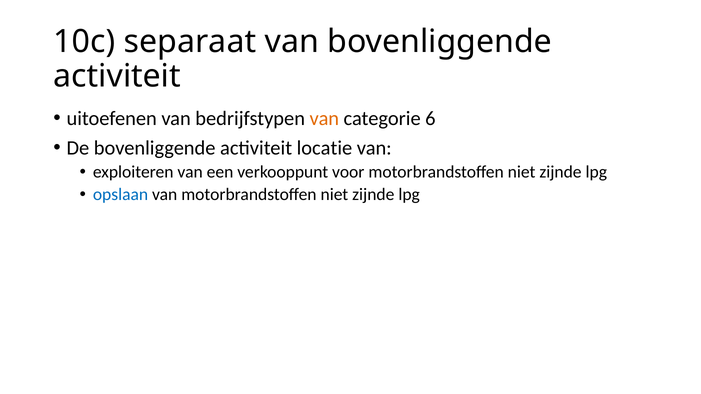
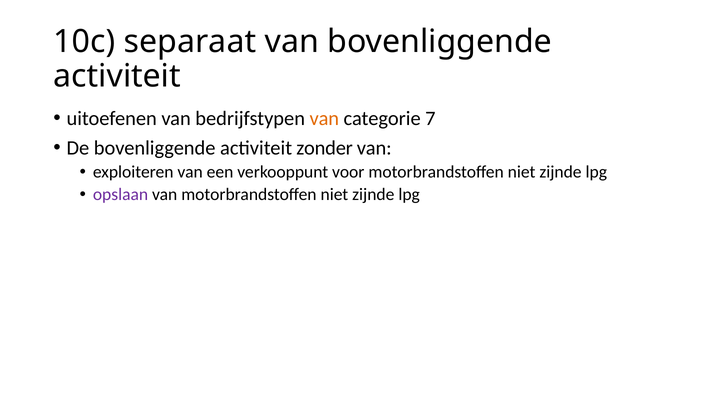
6: 6 -> 7
locatie: locatie -> zonder
opslaan colour: blue -> purple
